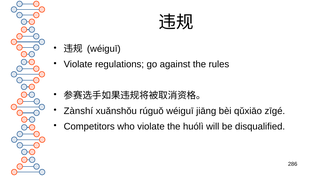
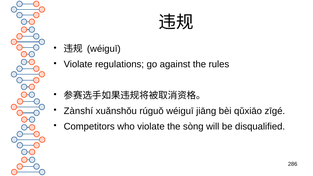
huólì: huólì -> sòng
